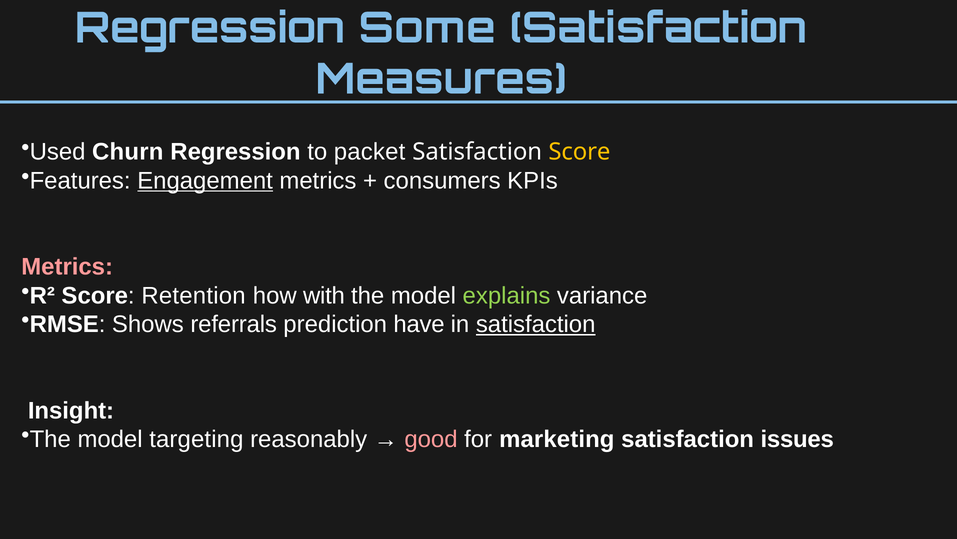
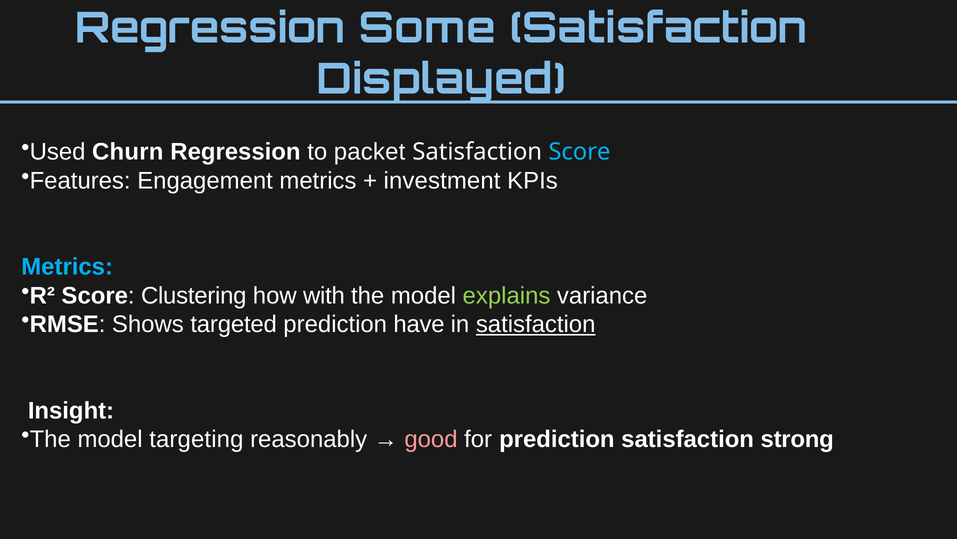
Measures: Measures -> Displayed
Score at (579, 152) colour: yellow -> light blue
Engagement underline: present -> none
consumers: consumers -> investment
Metrics at (67, 267) colour: pink -> light blue
Retention: Retention -> Clustering
referrals: referrals -> targeted
for marketing: marketing -> prediction
issues: issues -> strong
